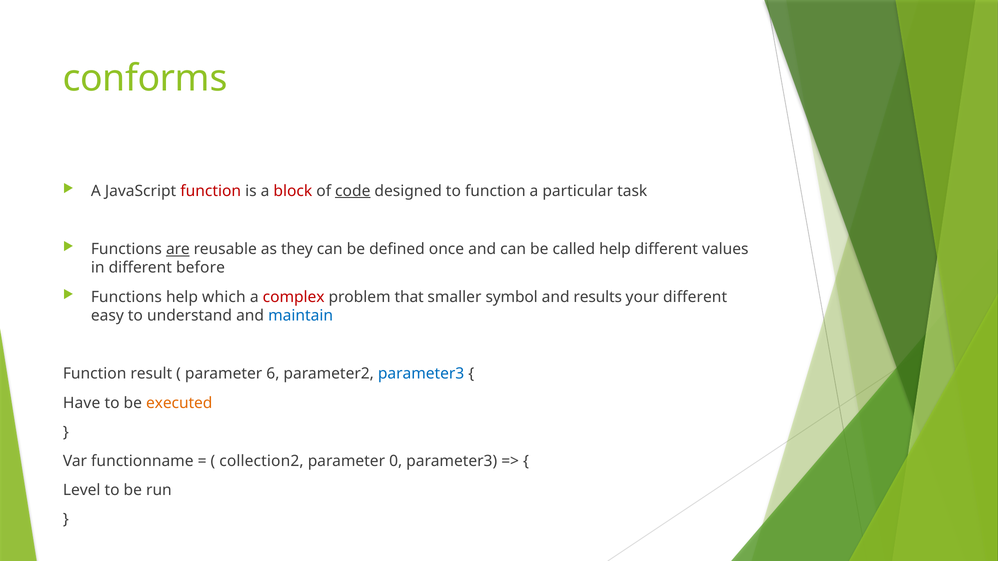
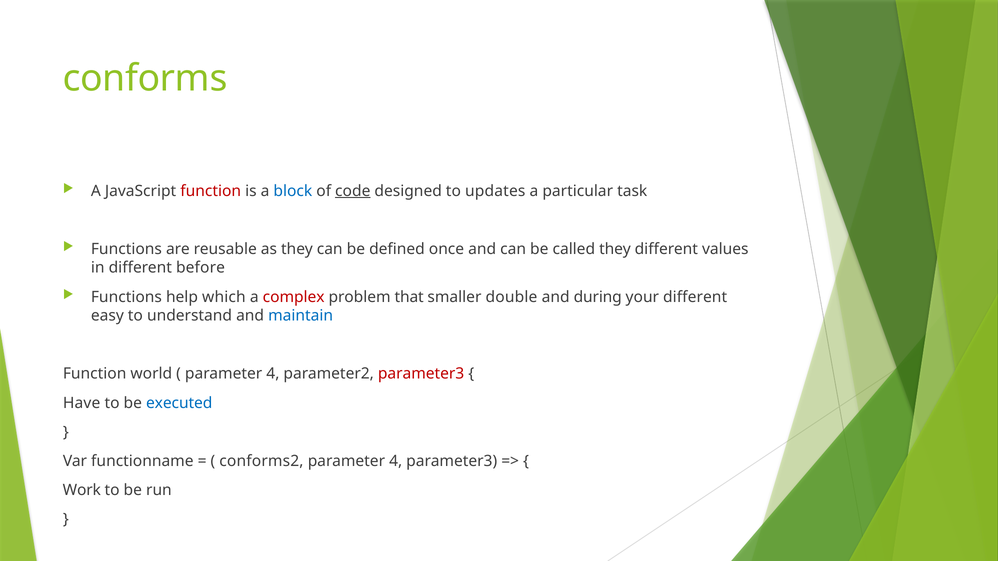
block colour: red -> blue
to function: function -> updates
are underline: present -> none
called help: help -> they
symbol: symbol -> double
results: results -> during
result: result -> world
6 at (273, 374): 6 -> 4
parameter3 at (421, 374) colour: blue -> red
executed colour: orange -> blue
collection2: collection2 -> conforms2
0 at (396, 461): 0 -> 4
Level: Level -> Work
